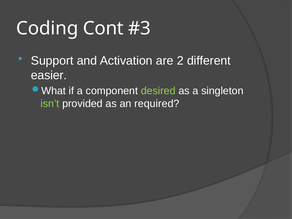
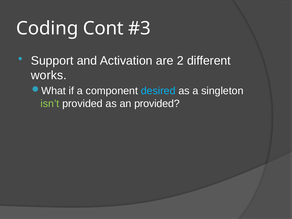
easier: easier -> works
desired colour: light green -> light blue
an required: required -> provided
